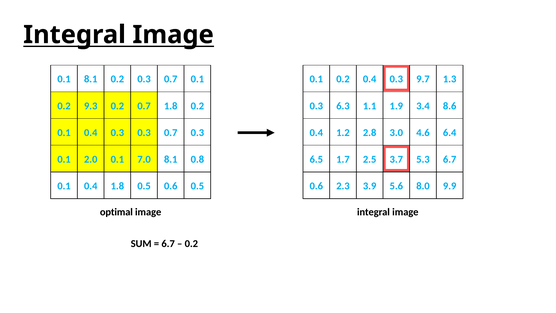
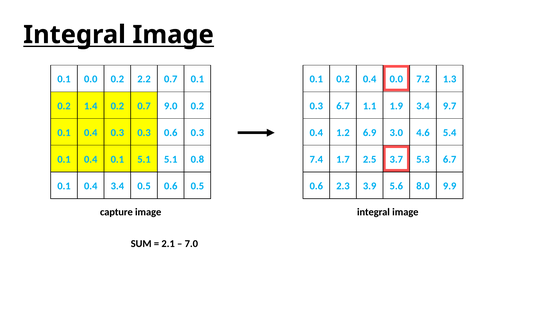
0.1 8.1: 8.1 -> 0.0
0.3 at (144, 79): 0.3 -> 2.2
0.4 0.3: 0.3 -> 0.0
9.7: 9.7 -> 7.2
9.3: 9.3 -> 1.4
1.8 at (171, 106): 1.8 -> 9.0
0.3 6.3: 6.3 -> 6.7
8.6: 8.6 -> 9.7
0.7 at (171, 132): 0.7 -> 0.6
2.8: 2.8 -> 6.9
6.4: 6.4 -> 5.4
2.0 at (91, 159): 2.0 -> 0.4
0.1 7.0: 7.0 -> 5.1
8.1 at (171, 159): 8.1 -> 5.1
6.5: 6.5 -> 7.4
0.4 1.8: 1.8 -> 3.4
optimal: optimal -> capture
6.7 at (168, 243): 6.7 -> 2.1
0.2 at (191, 243): 0.2 -> 7.0
